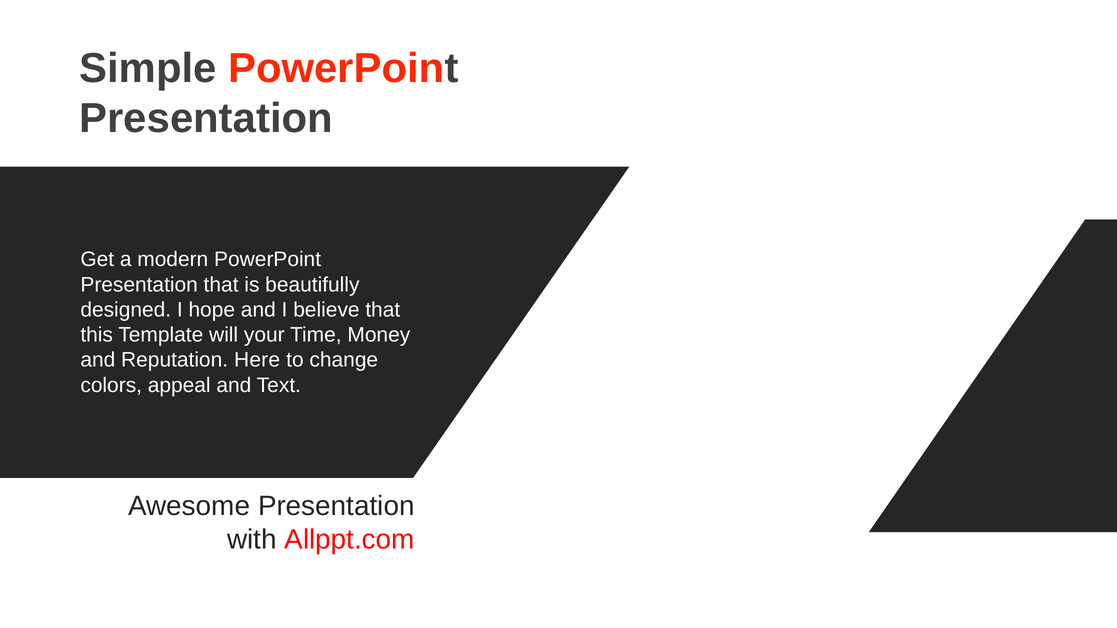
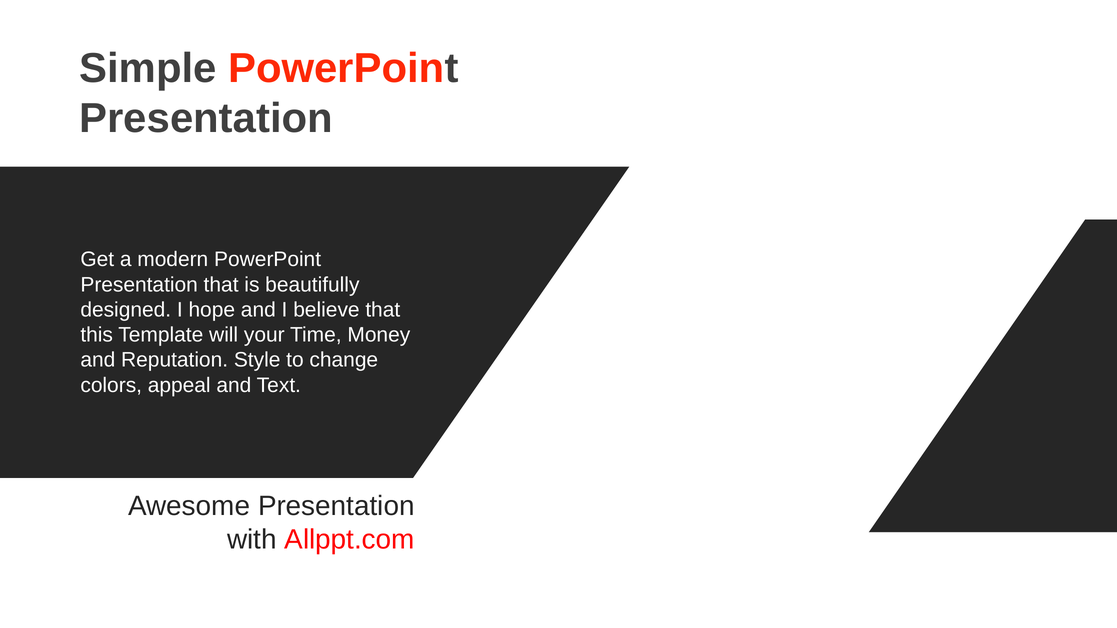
Here: Here -> Style
